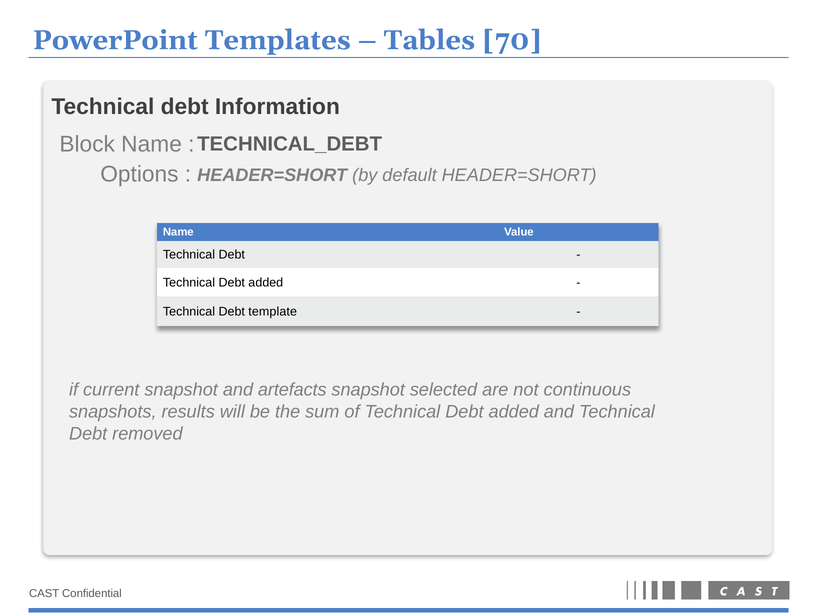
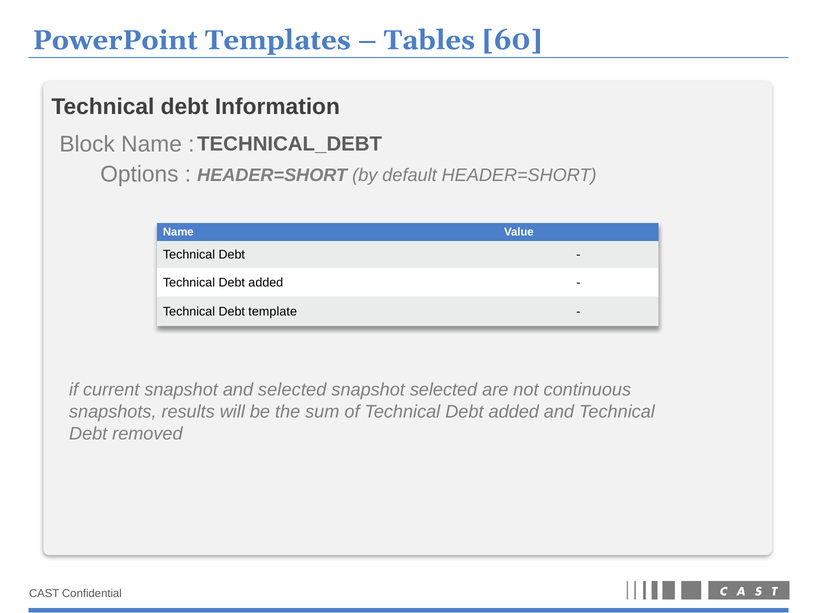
70: 70 -> 60
and artefacts: artefacts -> selected
